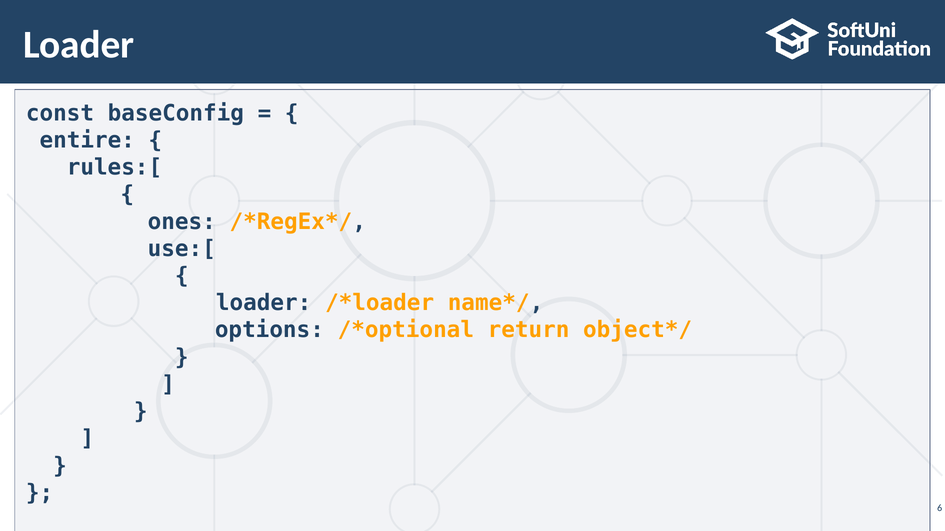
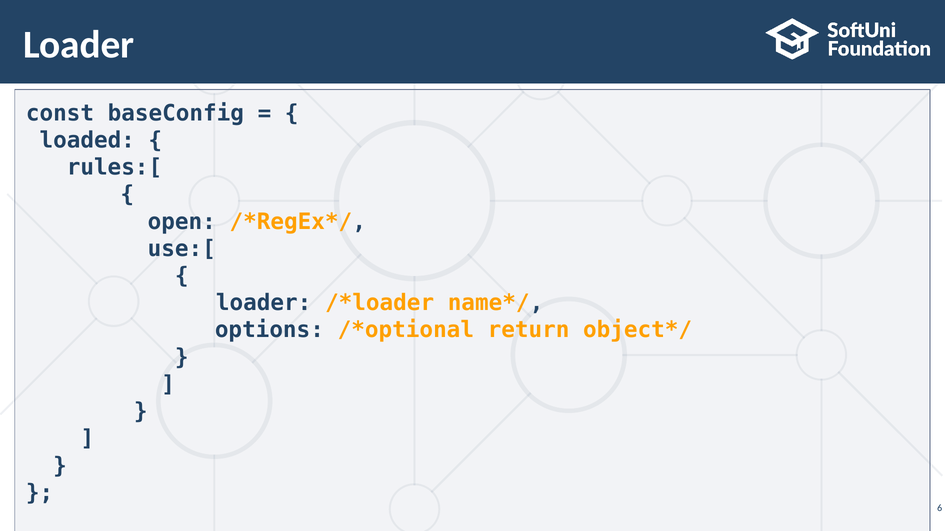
entire: entire -> loaded
ones: ones -> open
